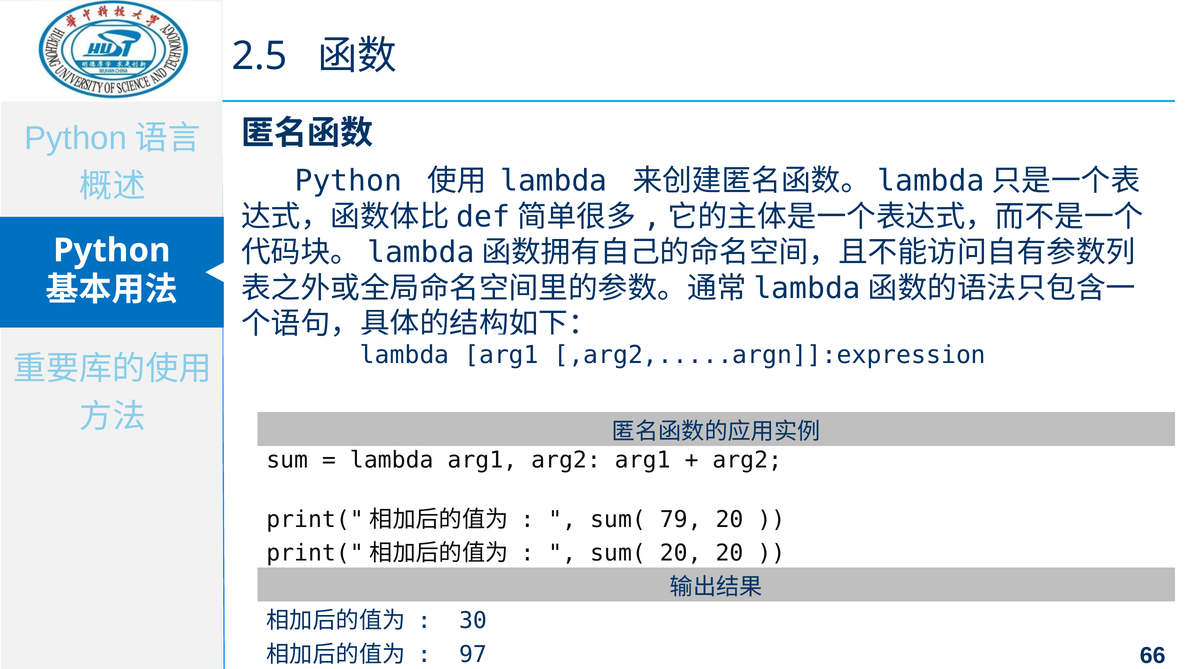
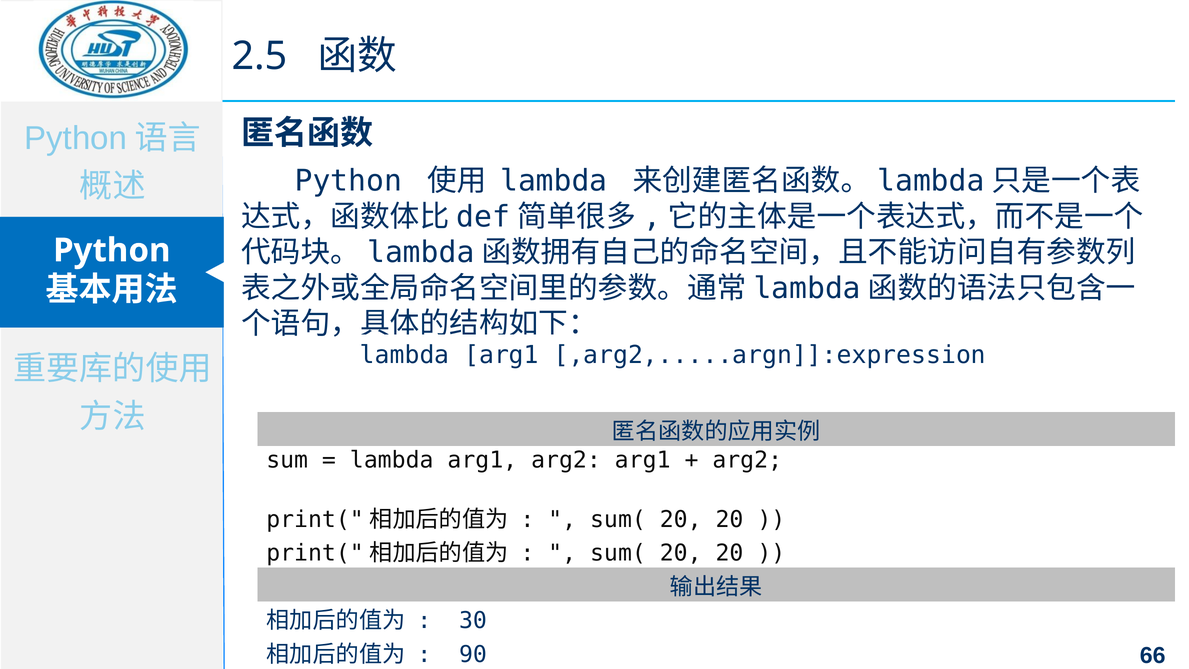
79 at (681, 519): 79 -> 20
97: 97 -> 90
